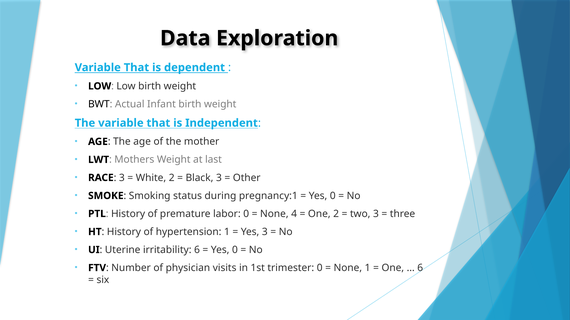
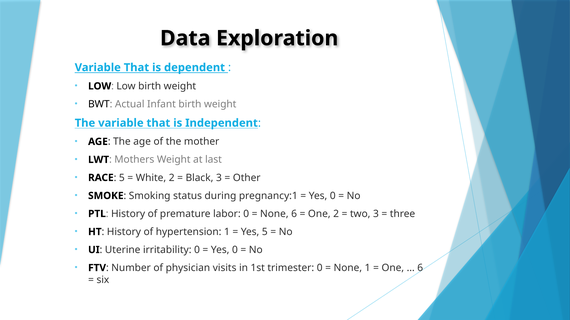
RACE 3: 3 -> 5
None 4: 4 -> 6
Yes 3: 3 -> 5
irritability 6: 6 -> 0
